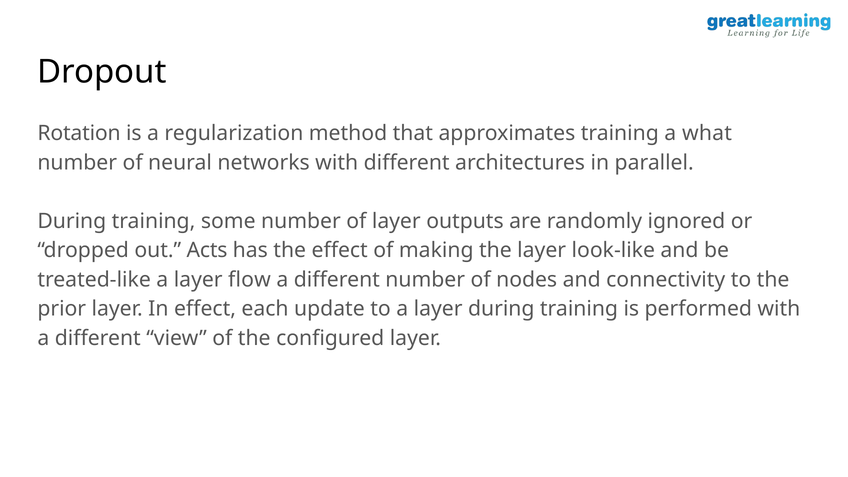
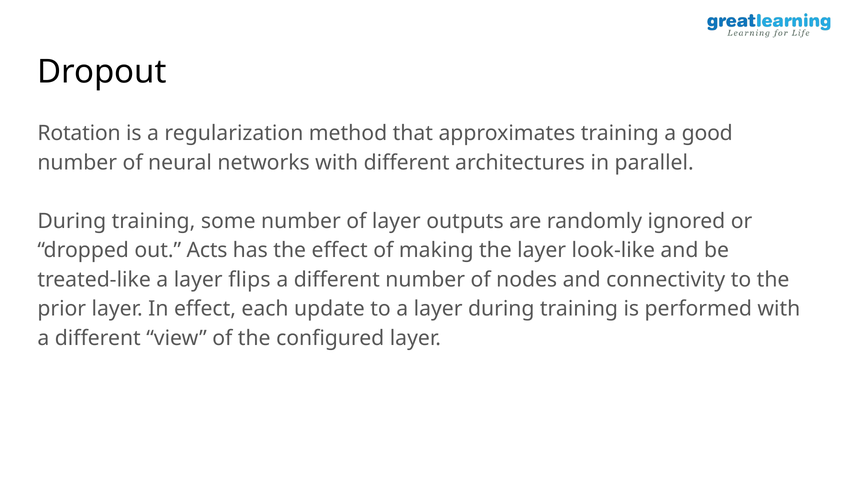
what: what -> good
flow: flow -> flips
